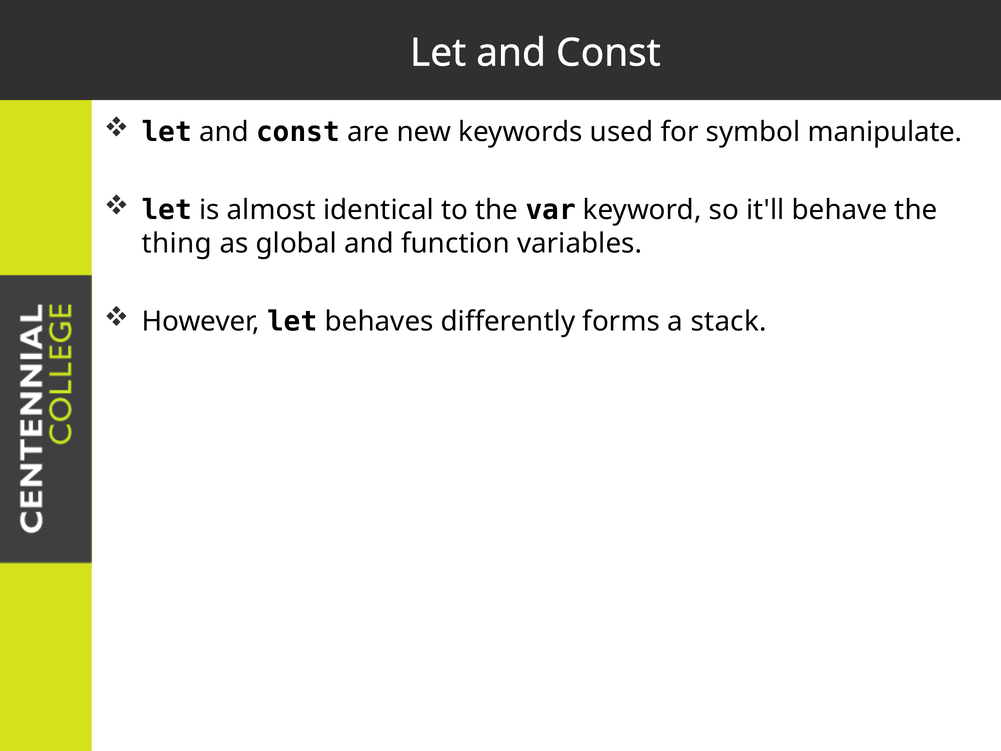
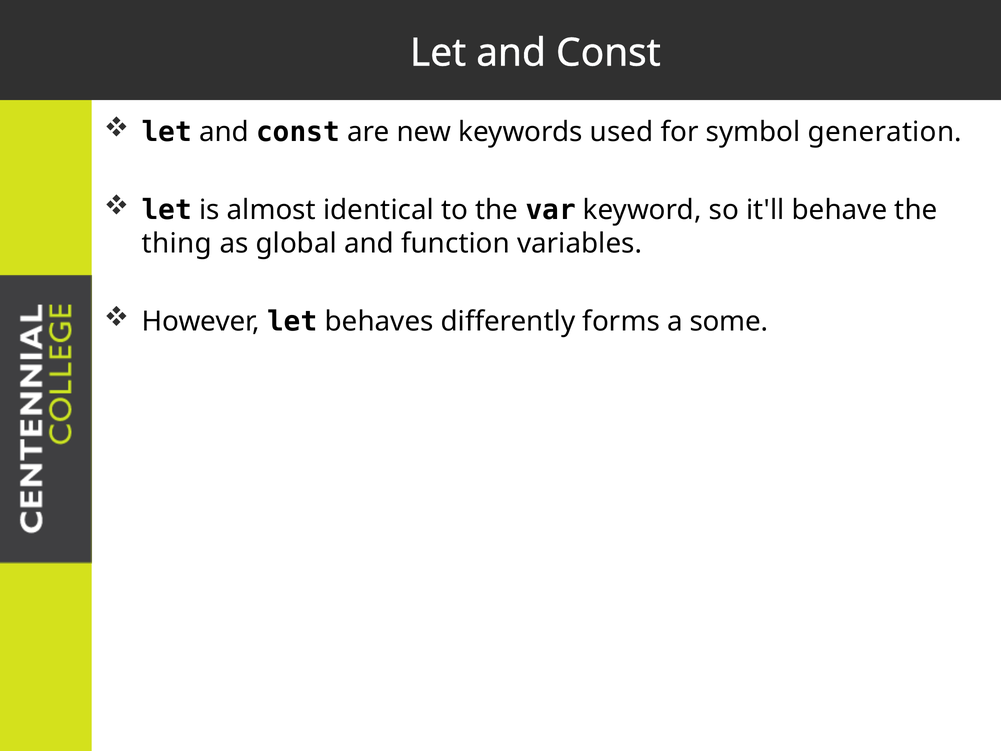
manipulate: manipulate -> generation
stack: stack -> some
